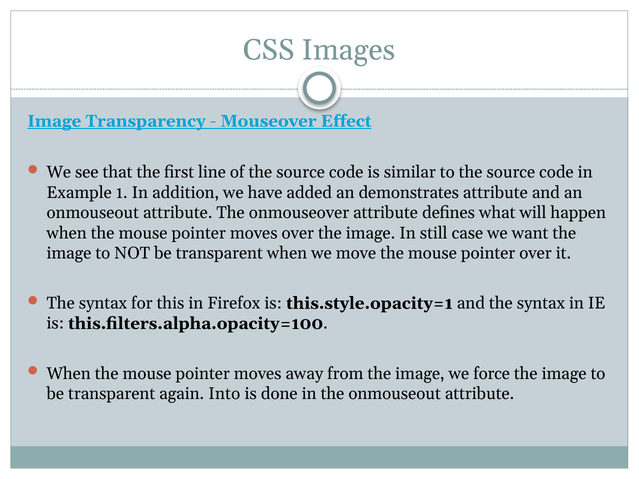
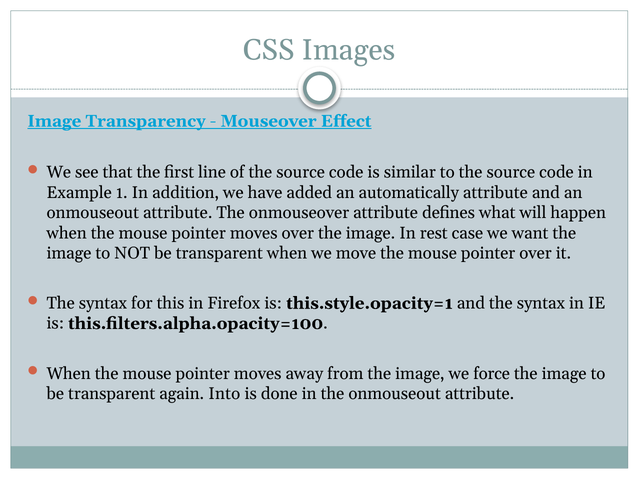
demonstrates: demonstrates -> automatically
still: still -> rest
